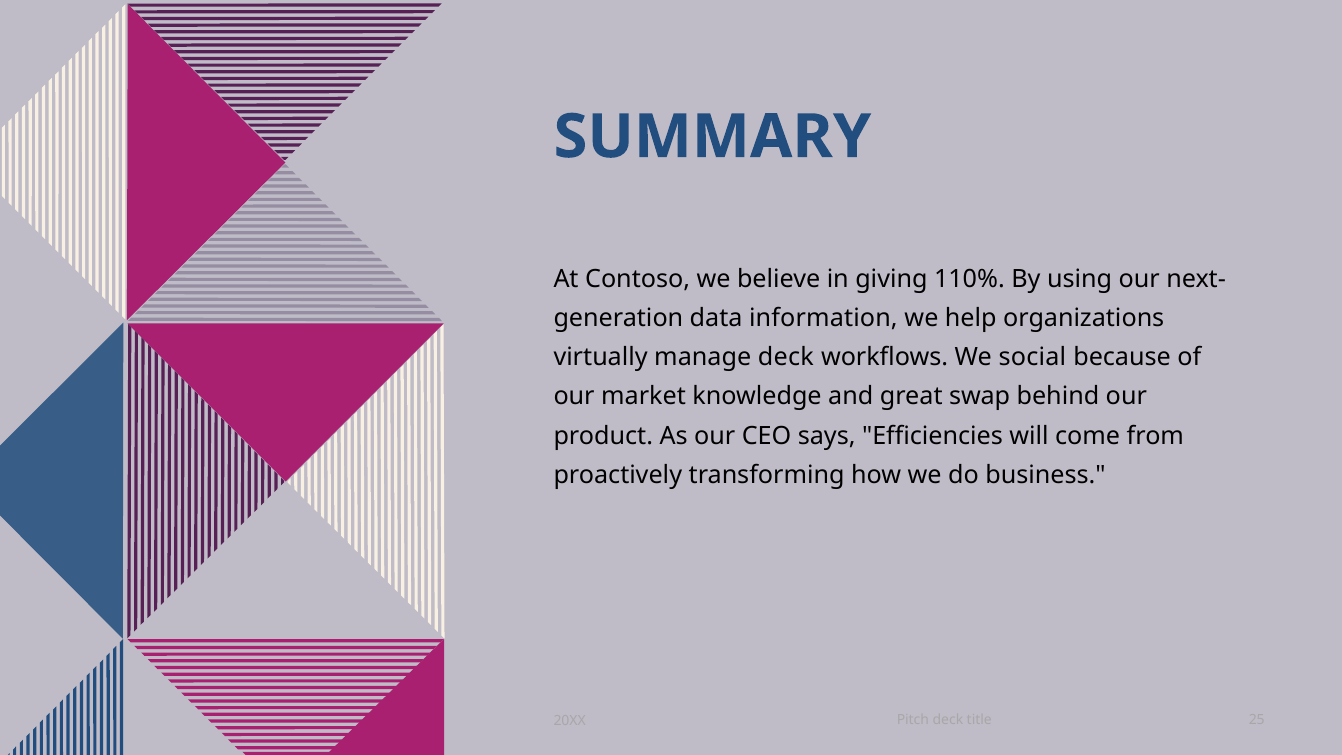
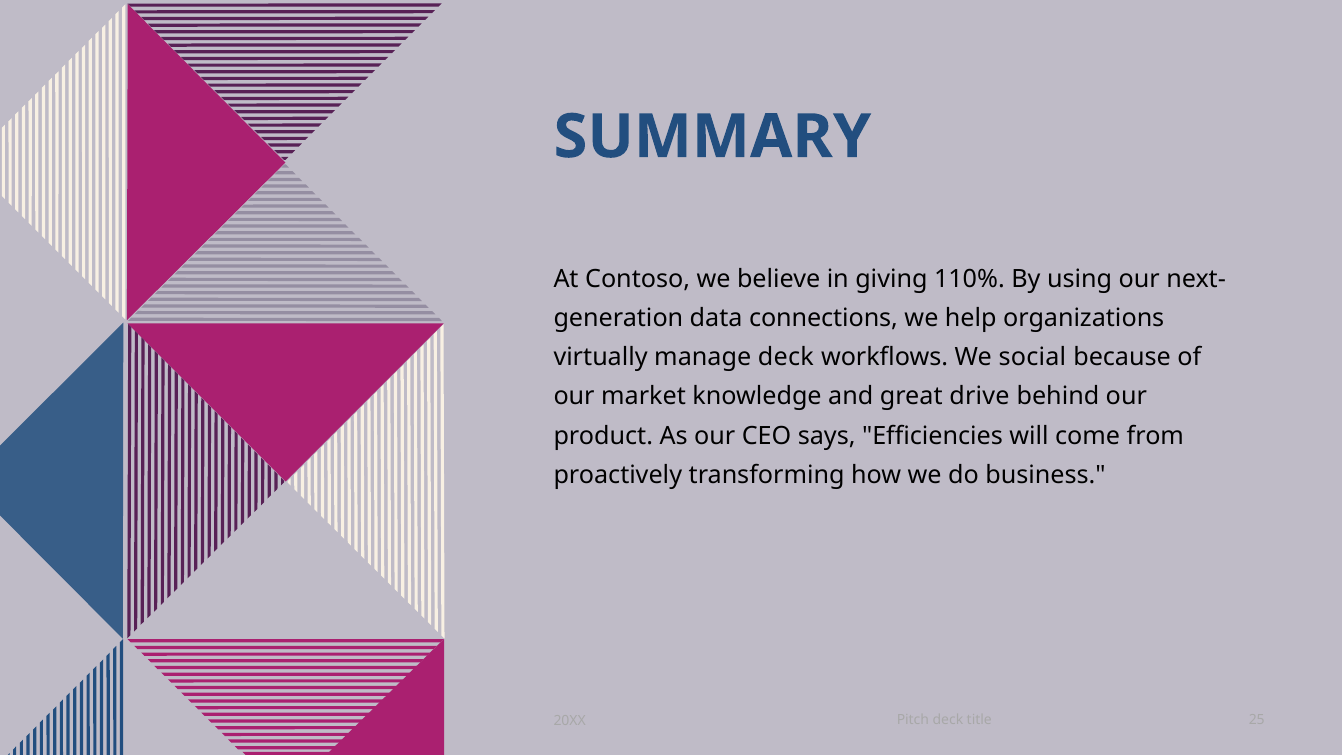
information: information -> connections
swap: swap -> drive
